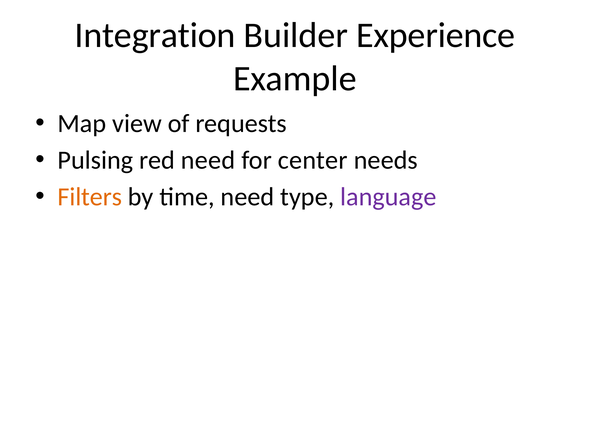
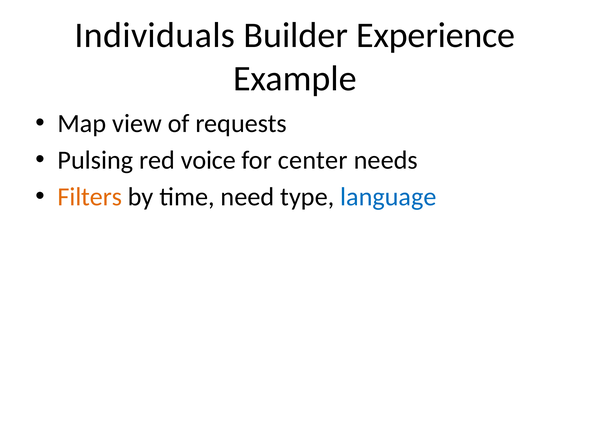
Integration: Integration -> Individuals
red need: need -> voice
language colour: purple -> blue
